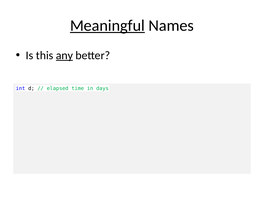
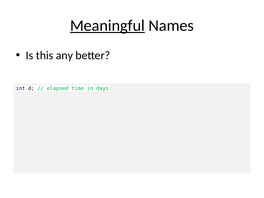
any underline: present -> none
